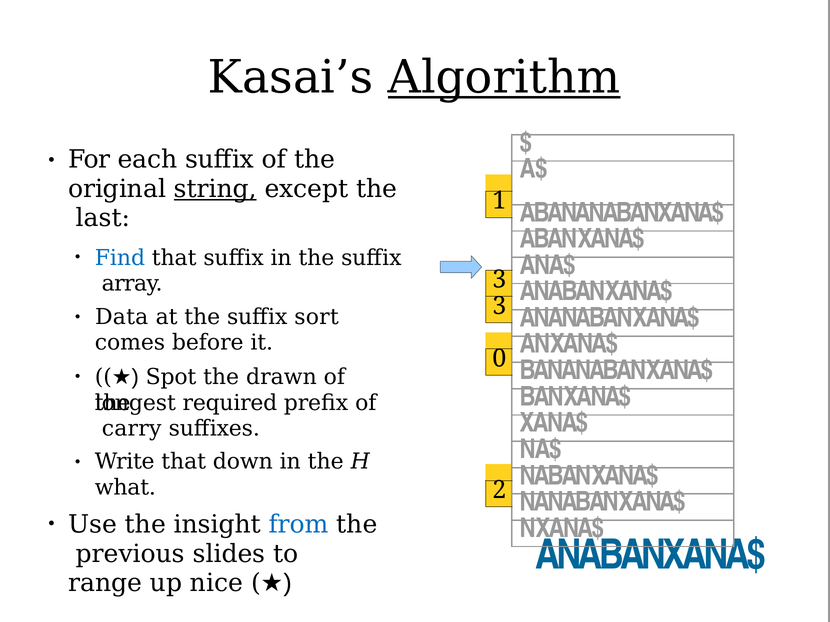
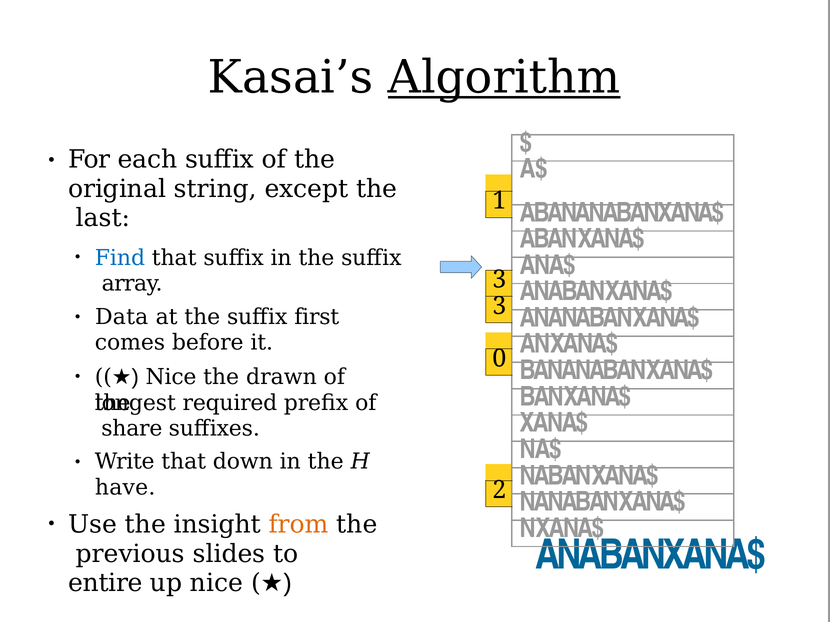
string underline: present -> none
sort: sort -> first
Spot at (171, 377): Spot -> Nice
carry: carry -> share
what: what -> have
from colour: blue -> orange
range: range -> entire
